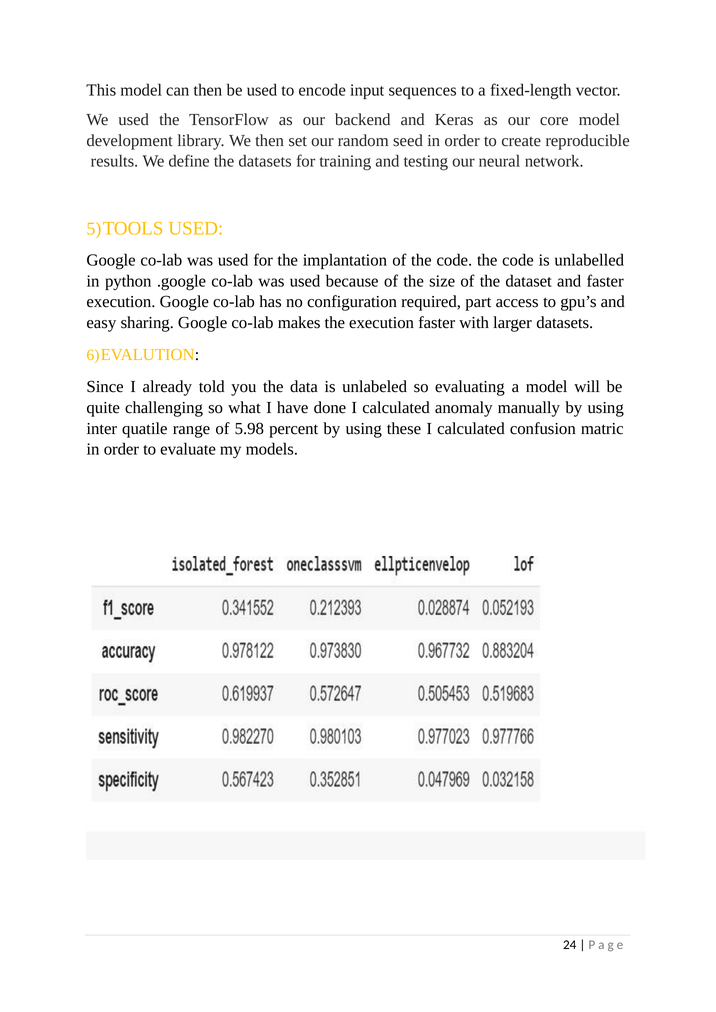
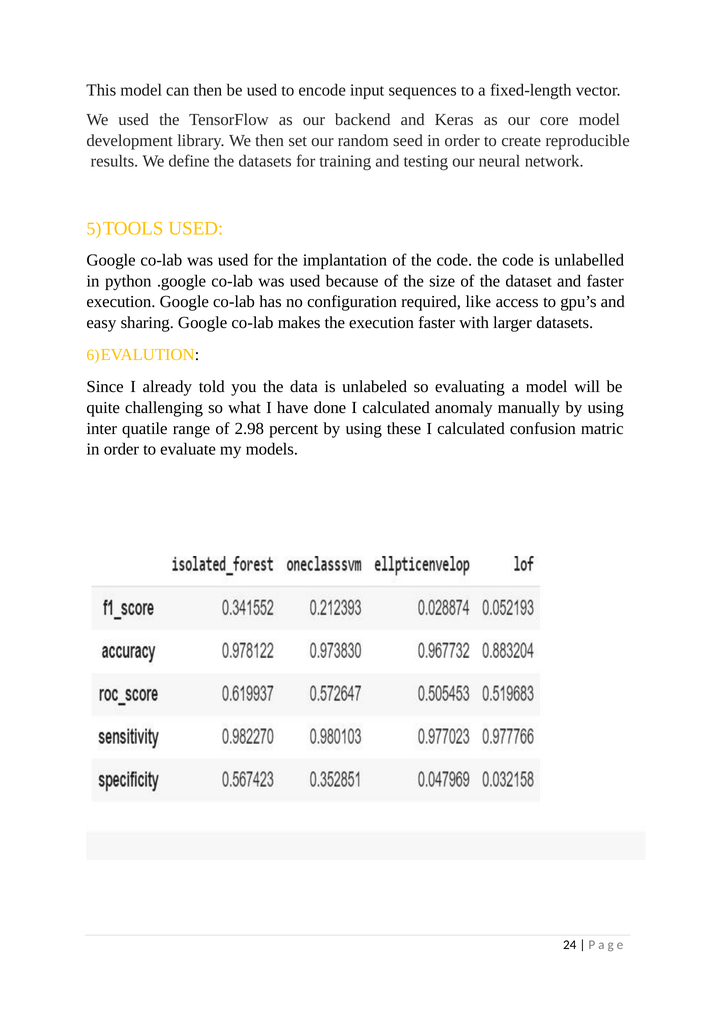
part: part -> like
5.98: 5.98 -> 2.98
